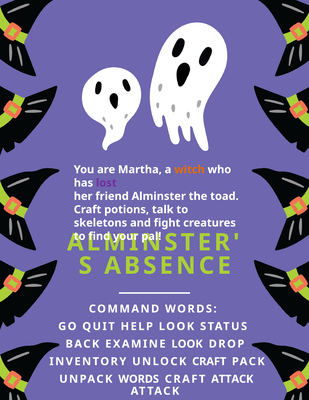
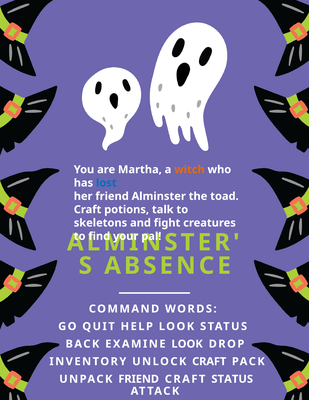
lost colour: purple -> blue
UNPACK WORDS: WORDS -> FRIEND
CRAFT ATTACK: ATTACK -> STATUS
